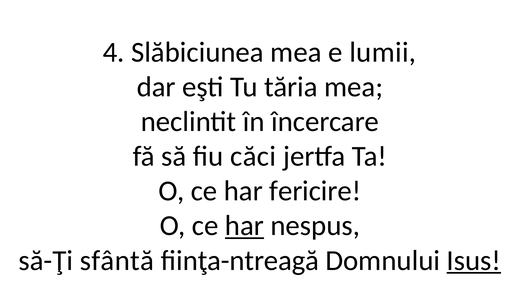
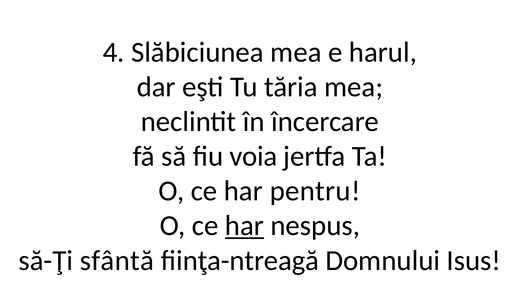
lumii: lumii -> harul
căci: căci -> voia
fericire: fericire -> pentru
Isus underline: present -> none
